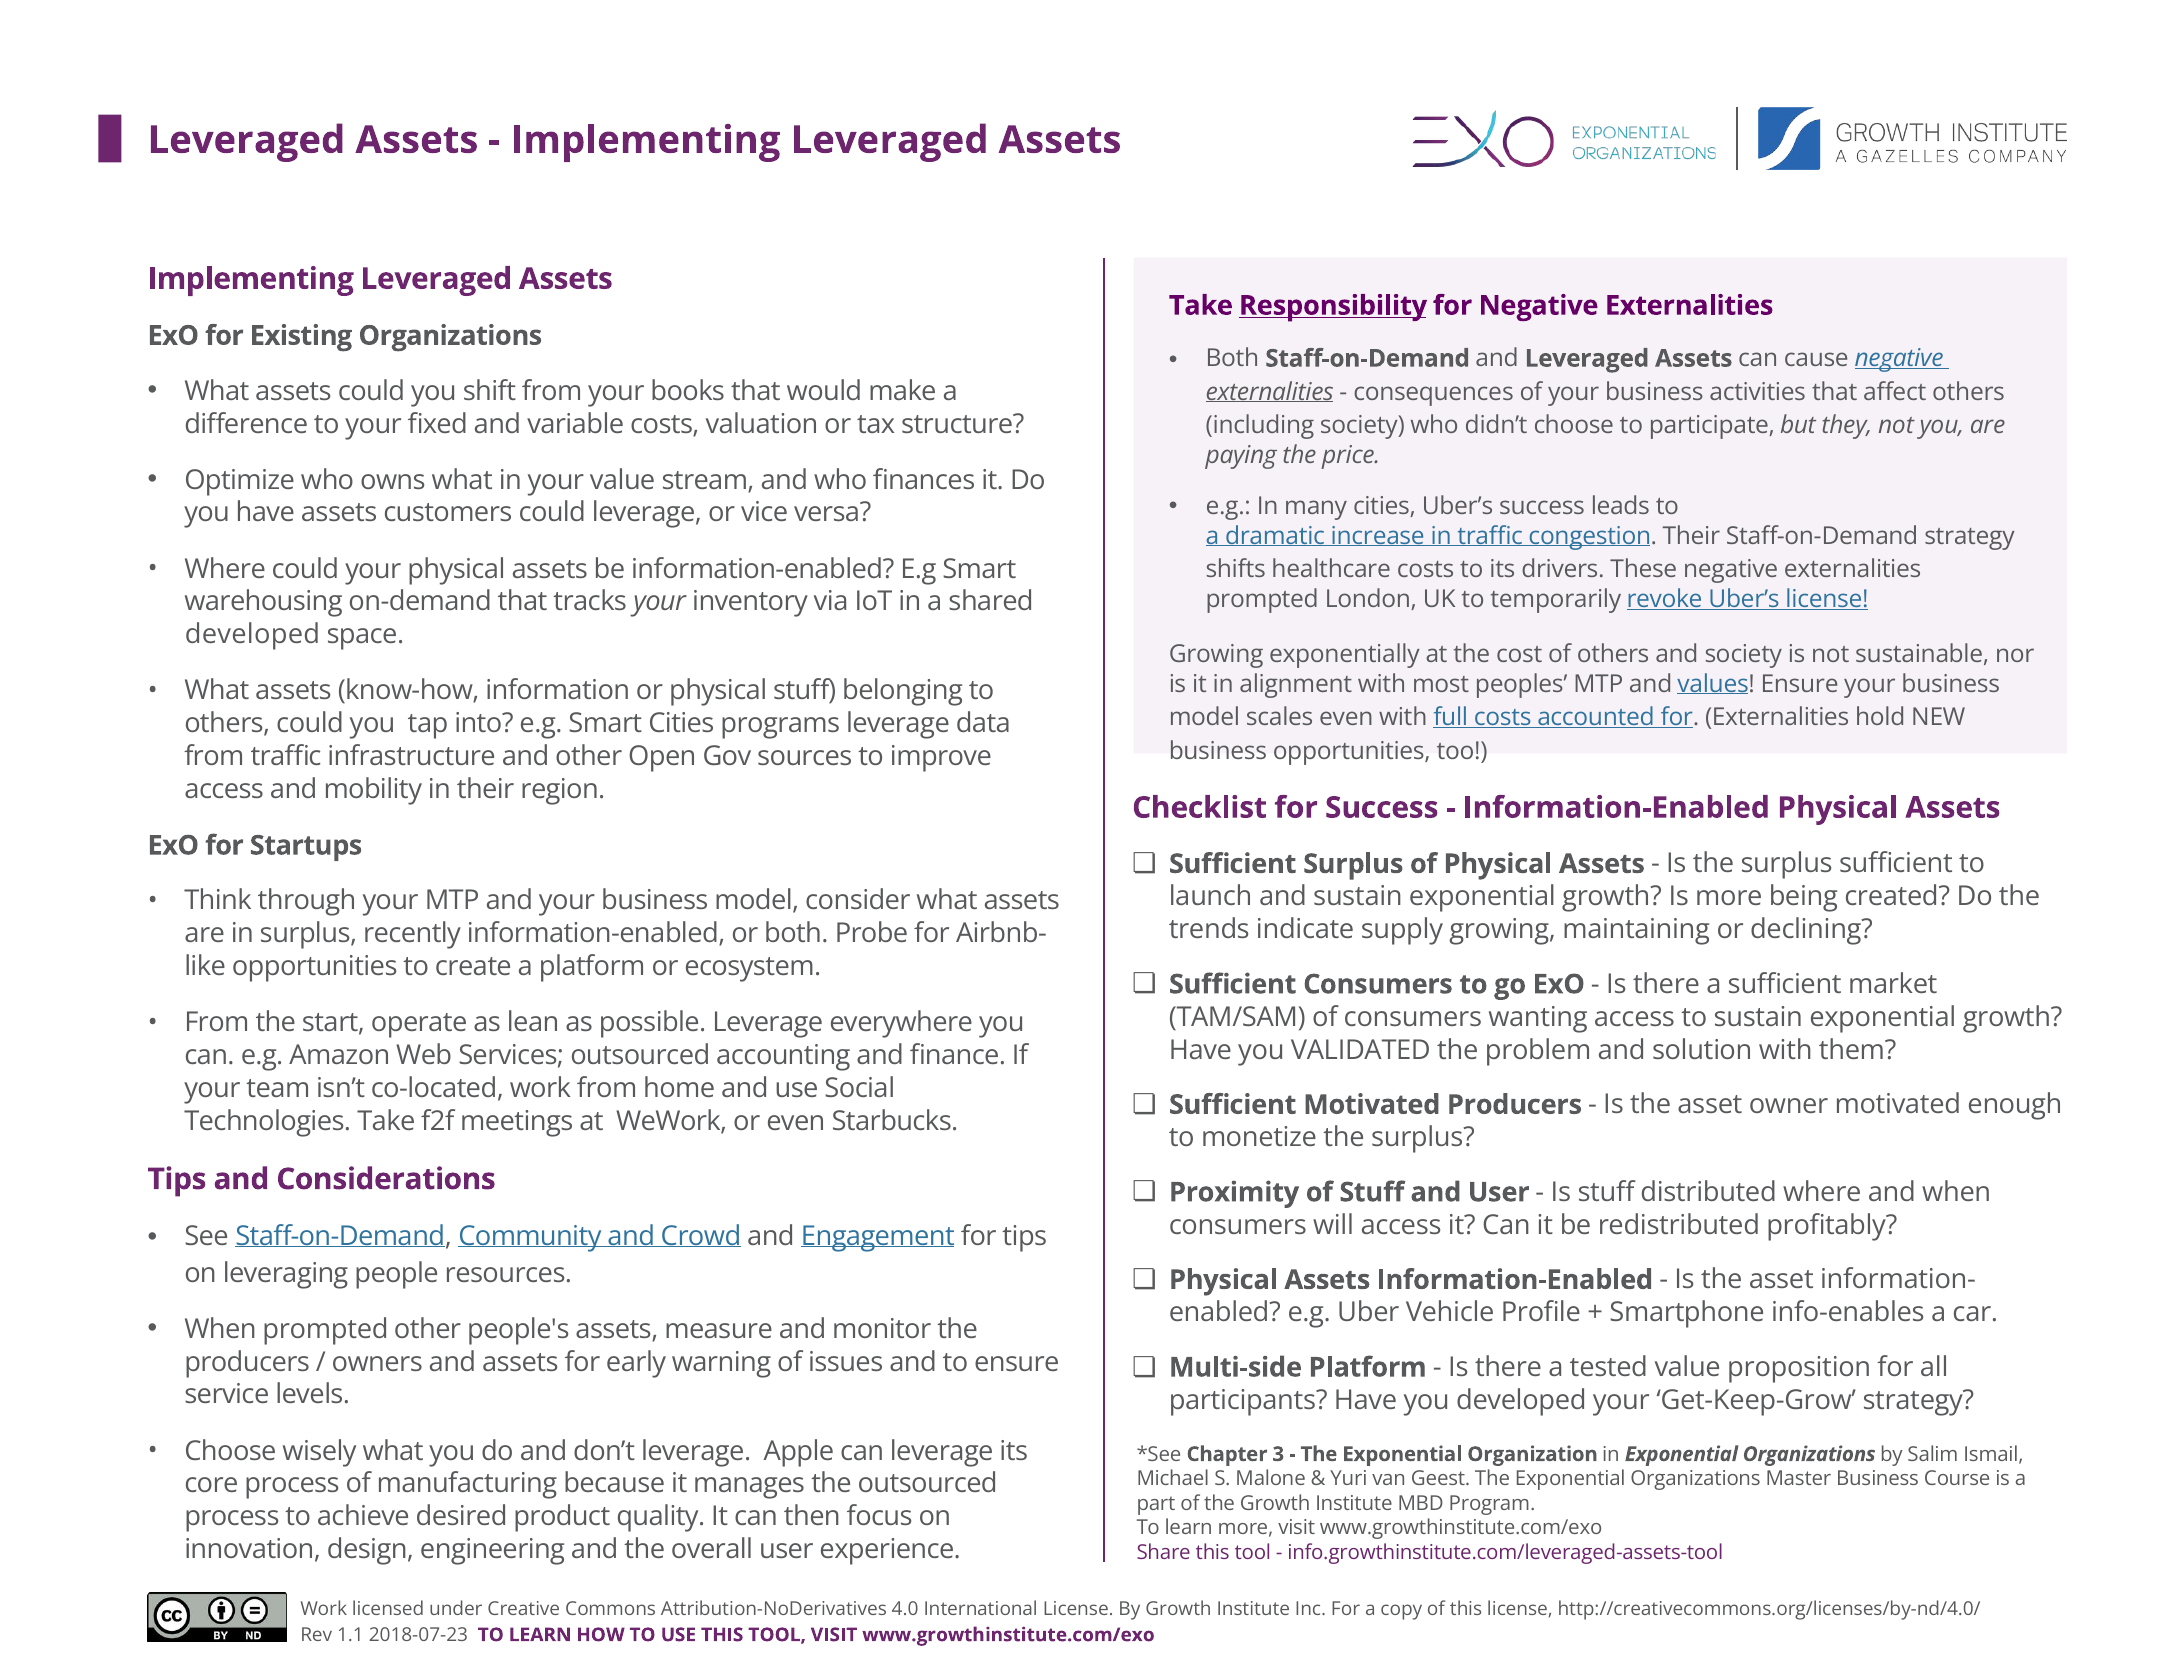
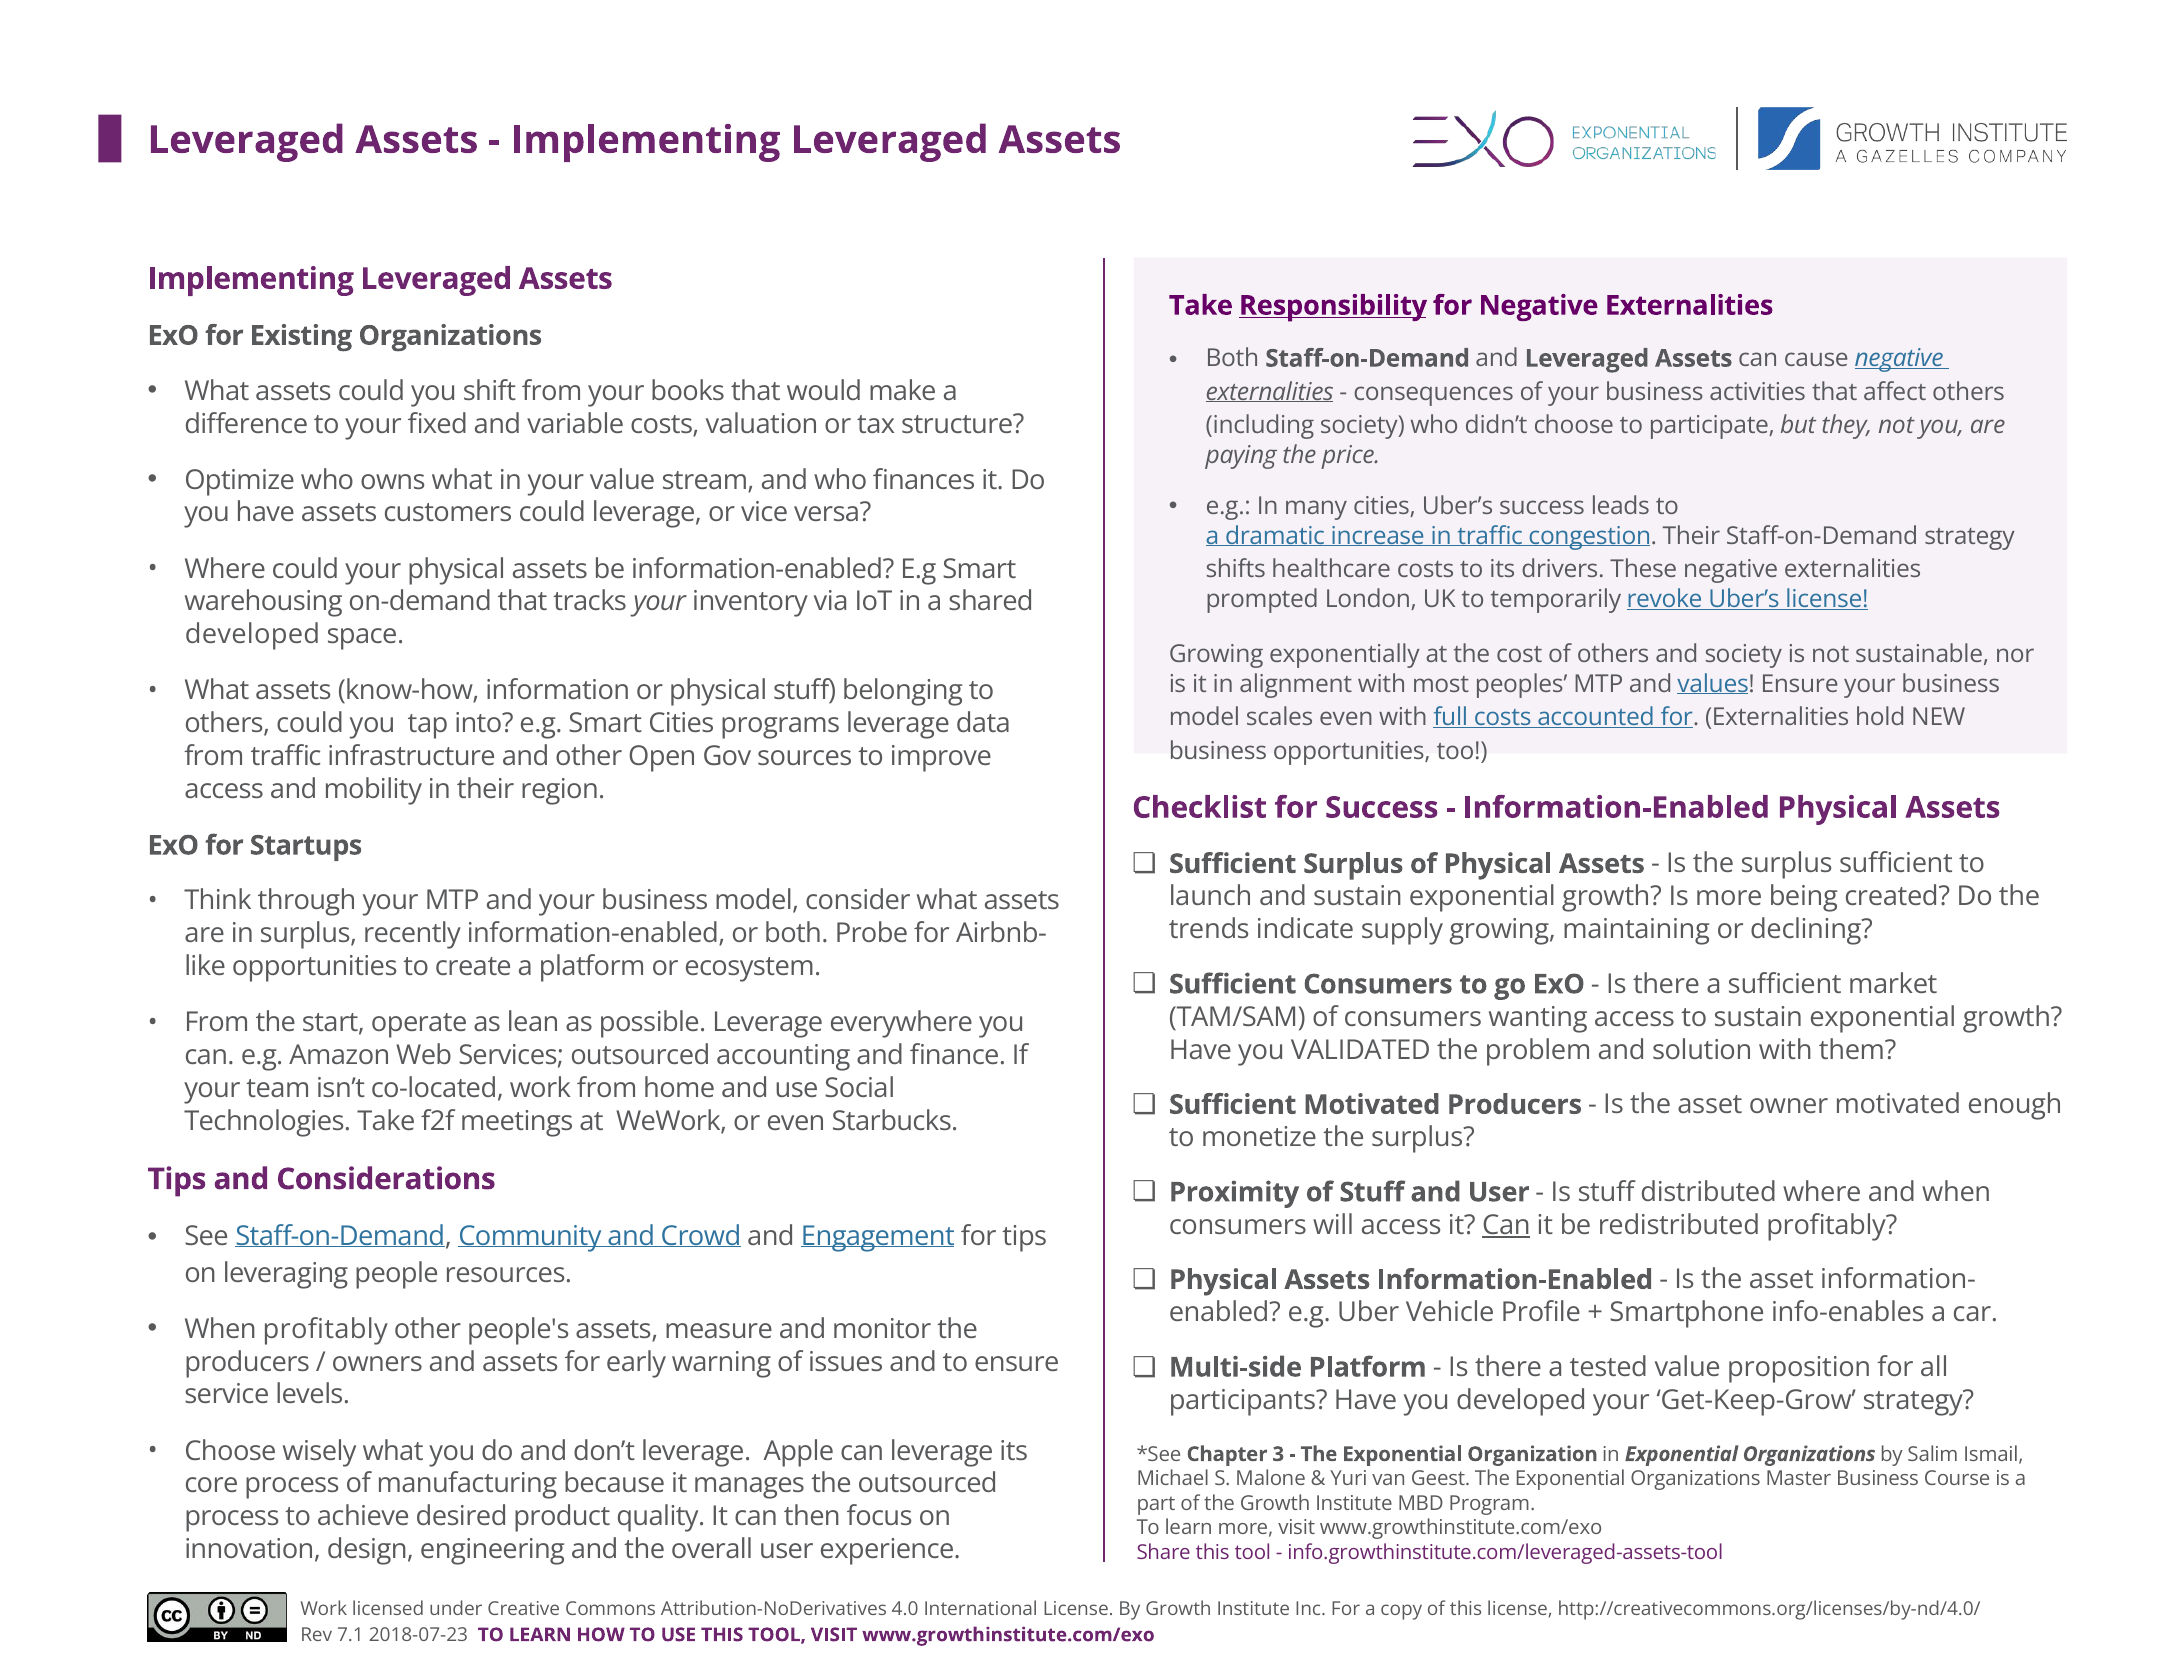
Can at (1506, 1225) underline: none -> present
When prompted: prompted -> profitably
1.1: 1.1 -> 7.1
